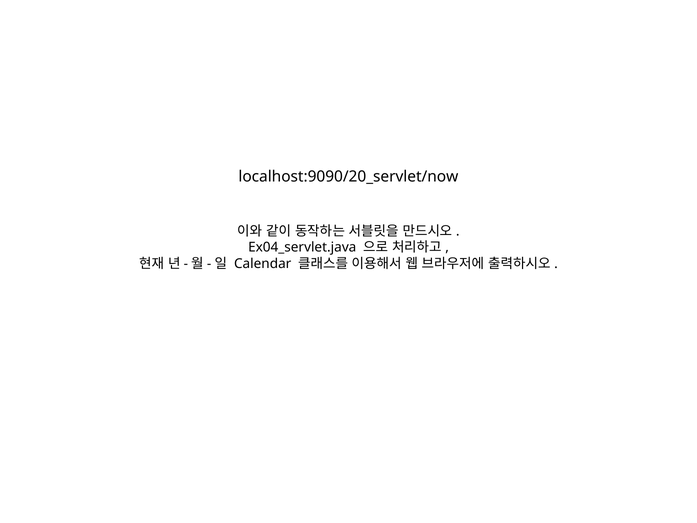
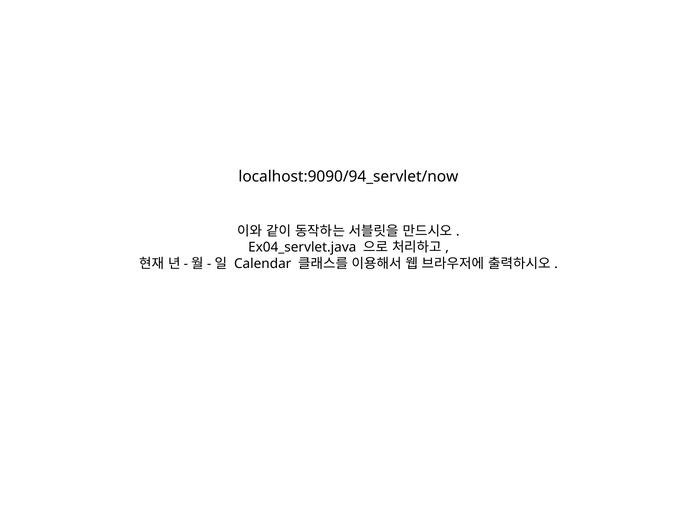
localhost:9090/20_servlet/now: localhost:9090/20_servlet/now -> localhost:9090/94_servlet/now
